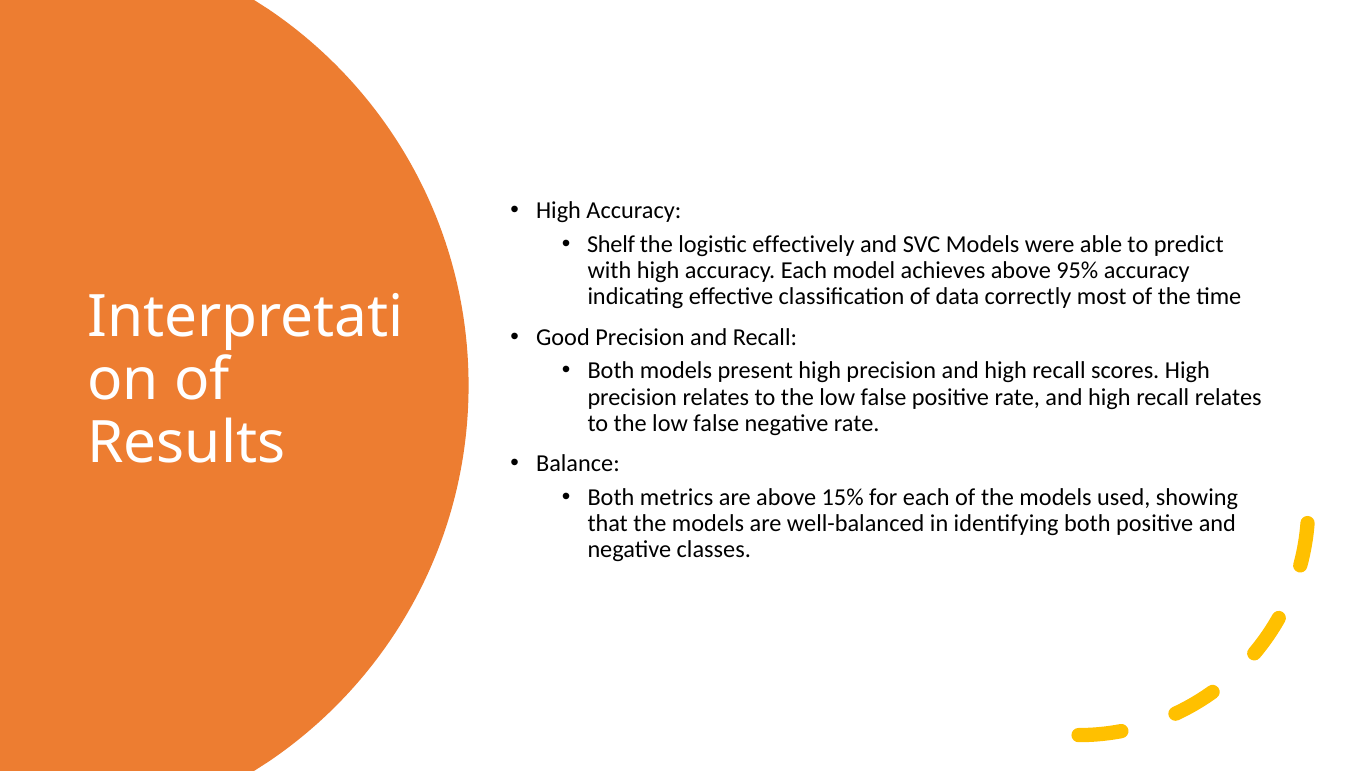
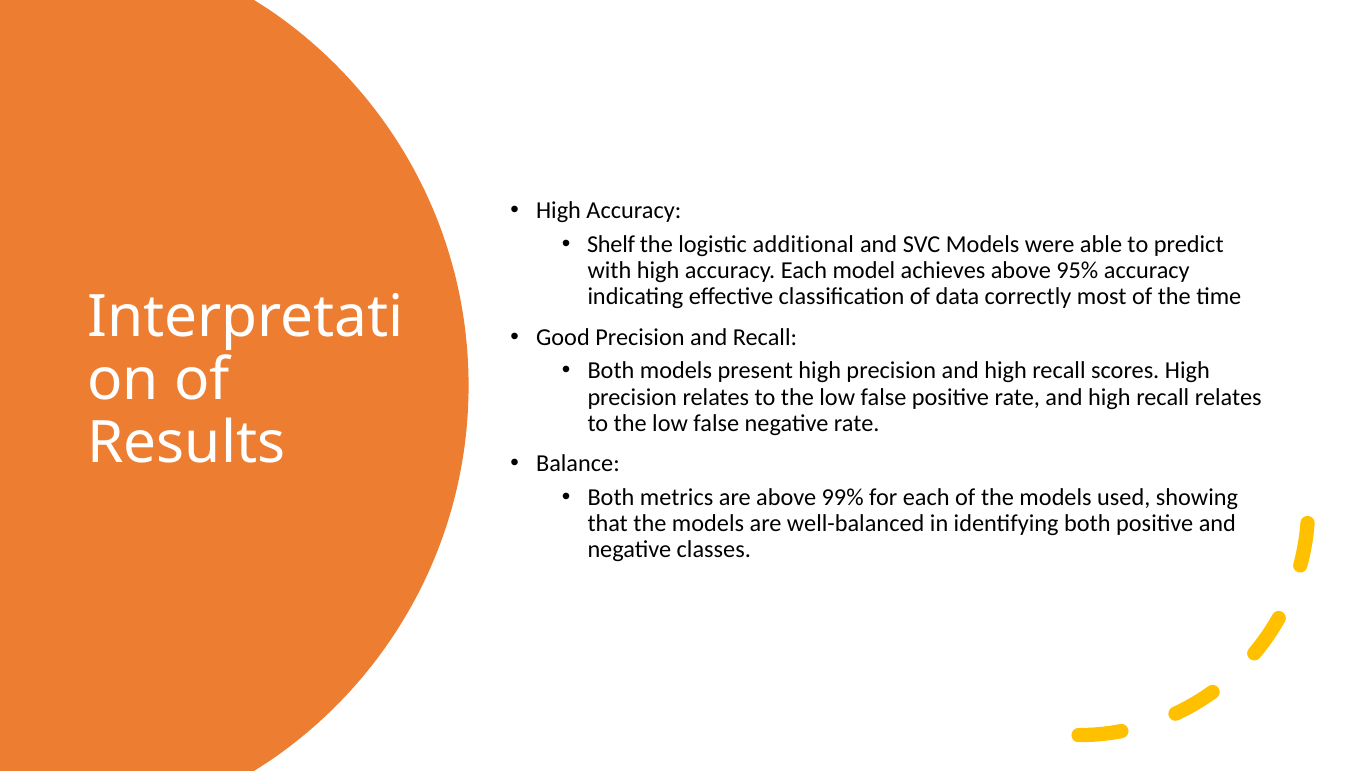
effectively: effectively -> additional
15%: 15% -> 99%
